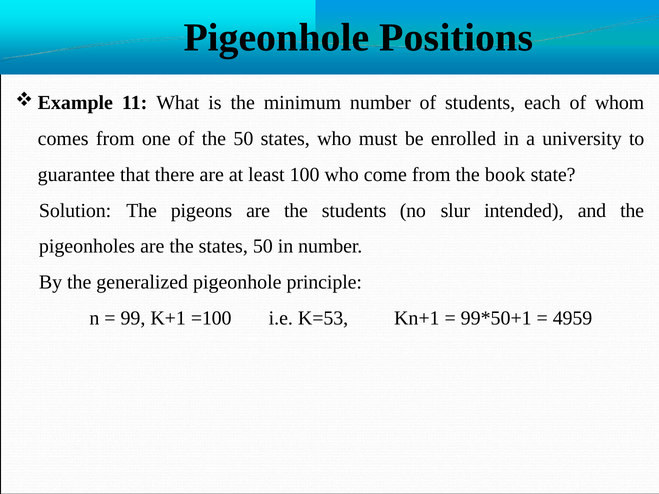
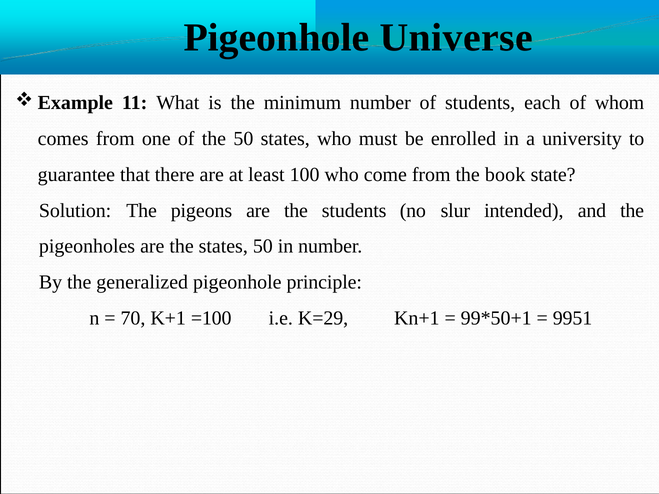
Positions: Positions -> Universe
99: 99 -> 70
K=53: K=53 -> K=29
4959: 4959 -> 9951
